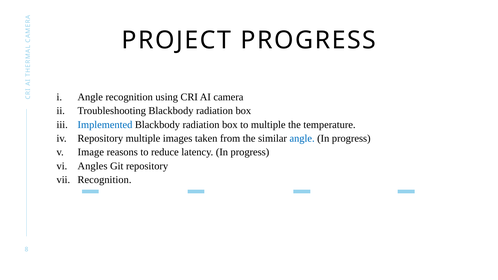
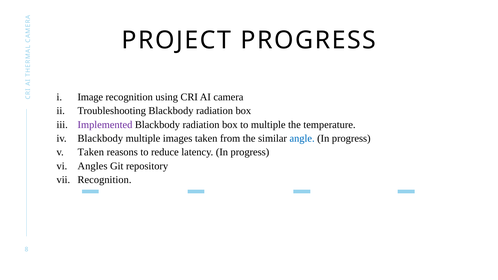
Angle at (90, 97): Angle -> Image
Implemented colour: blue -> purple
Repository at (100, 138): Repository -> Blackbody
Image at (91, 152): Image -> Taken
